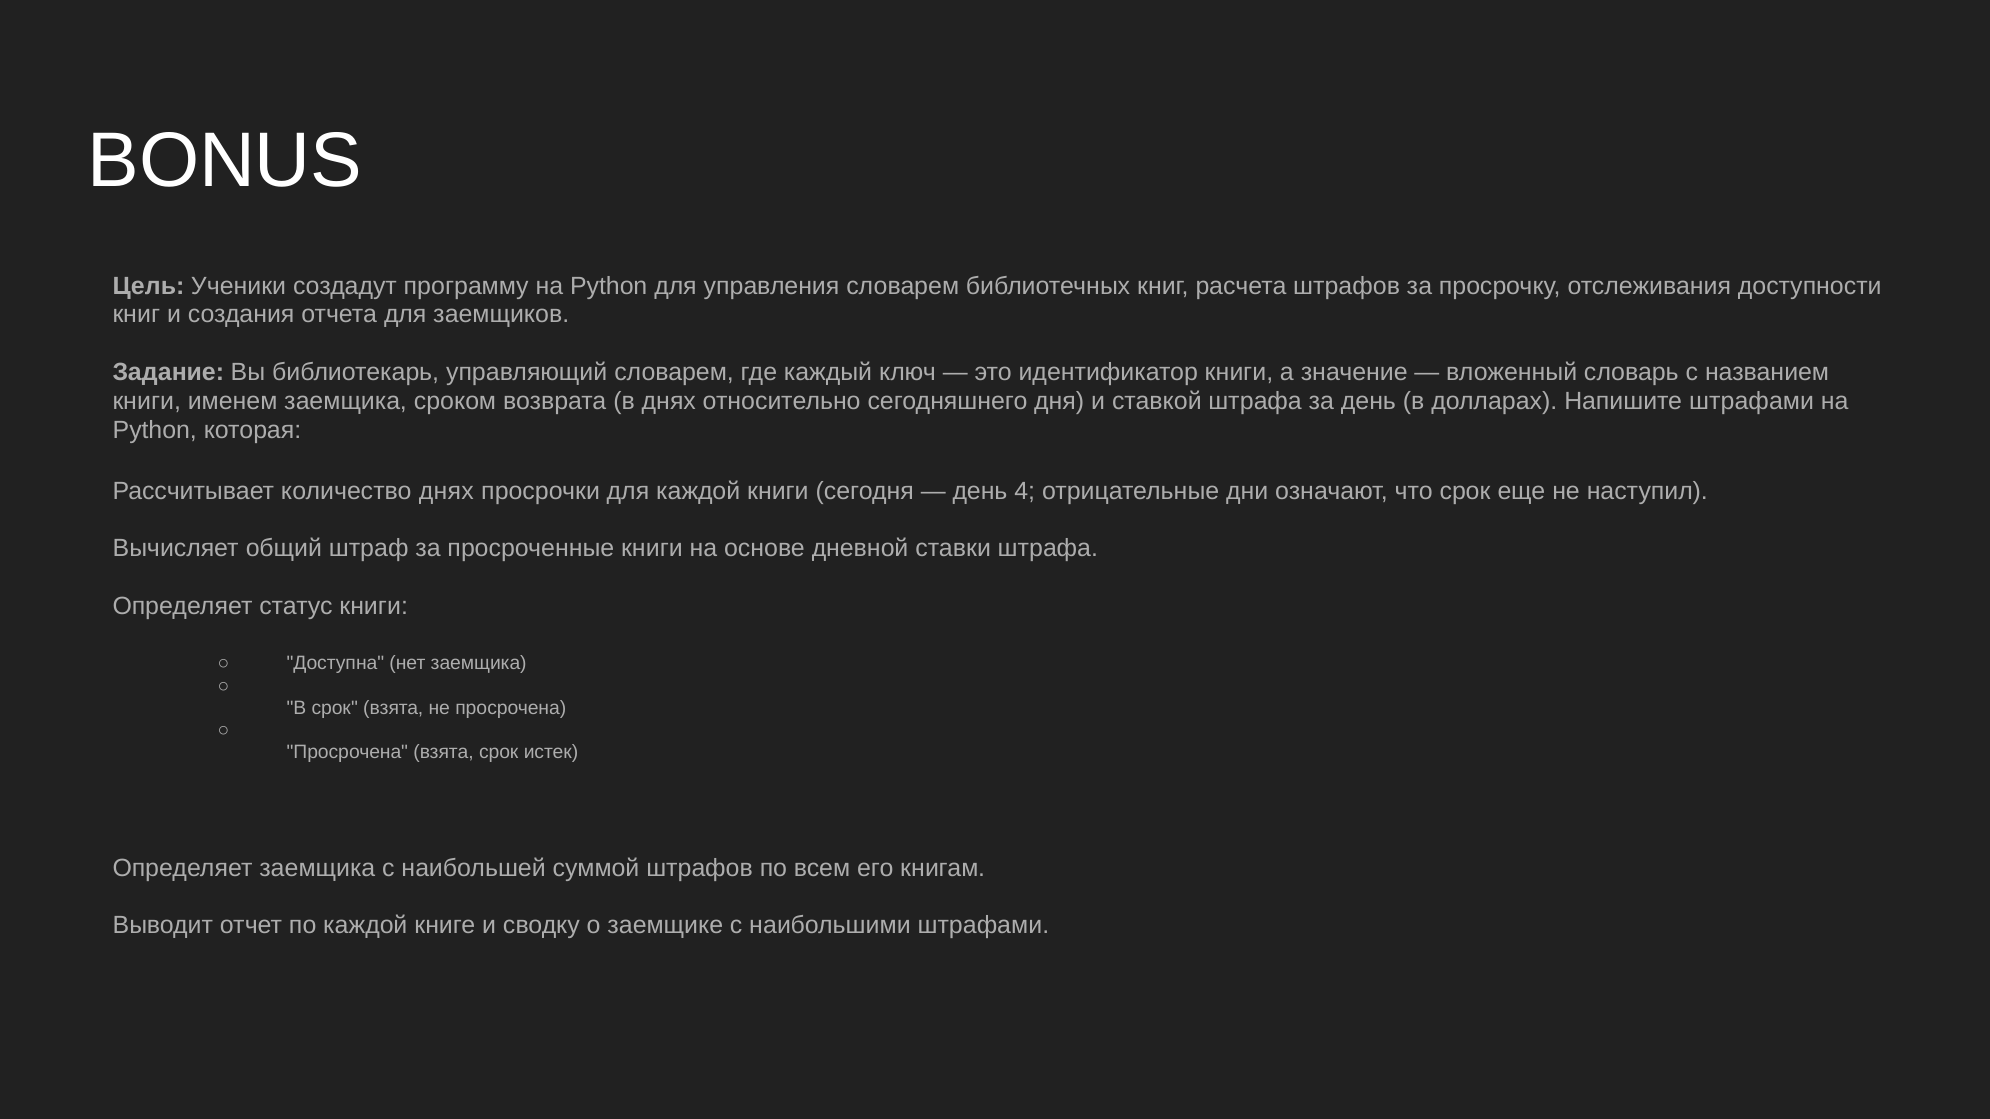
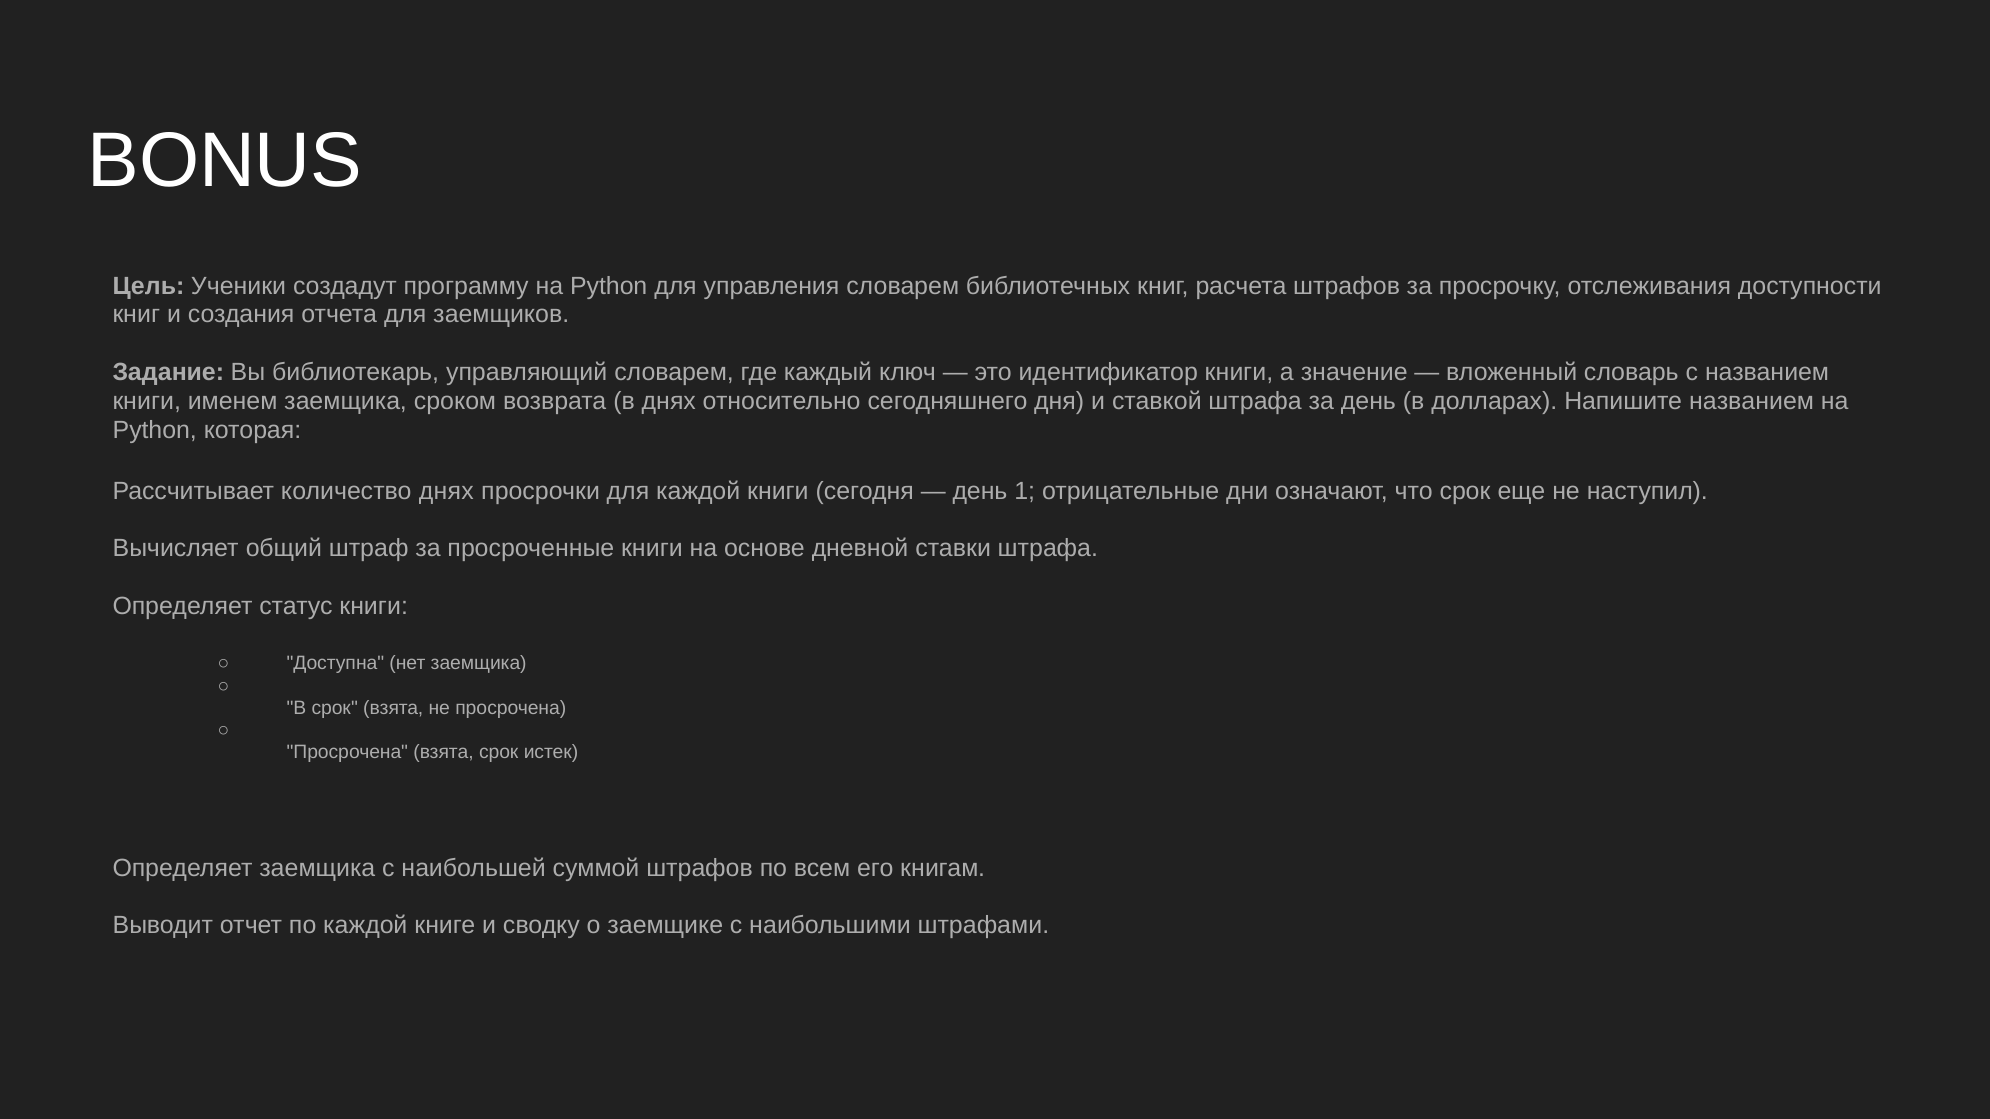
Напишите штрафами: штрафами -> названием
4: 4 -> 1
